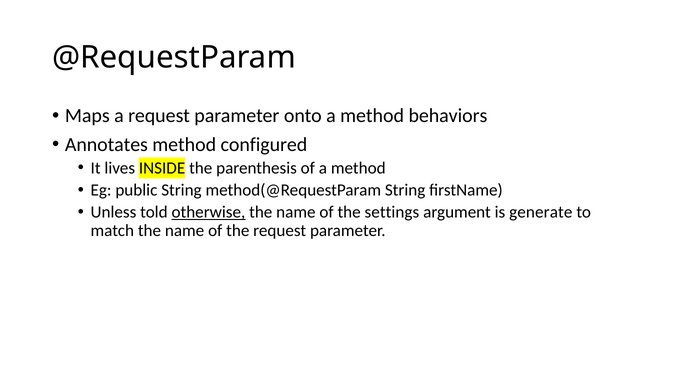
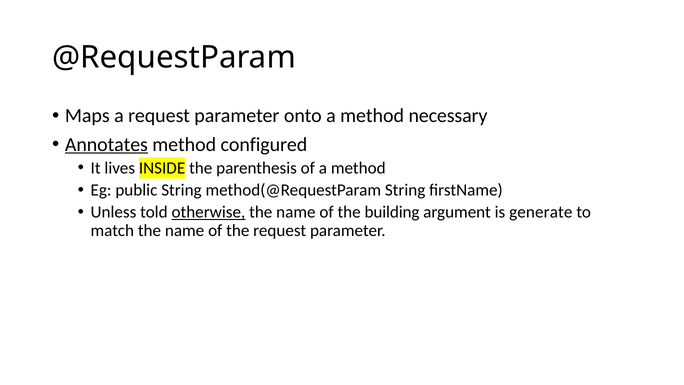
behaviors: behaviors -> necessary
Annotates underline: none -> present
settings: settings -> building
